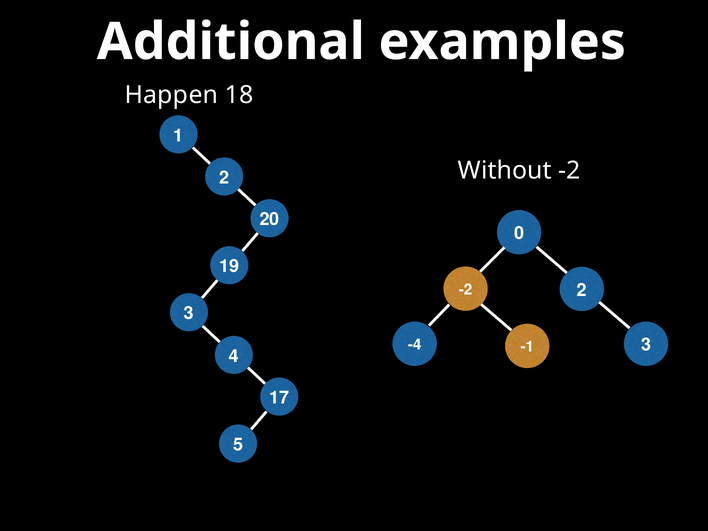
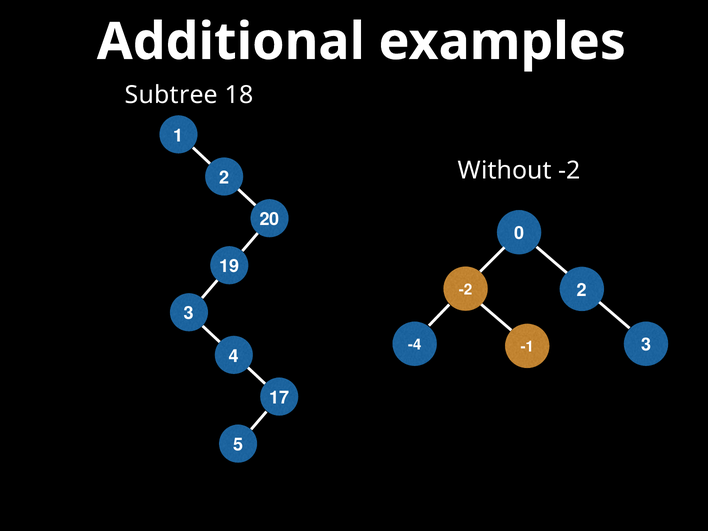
Happen: Happen -> Subtree
